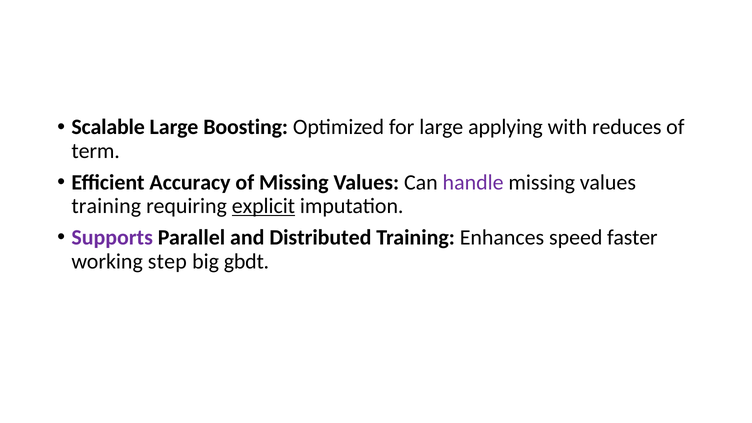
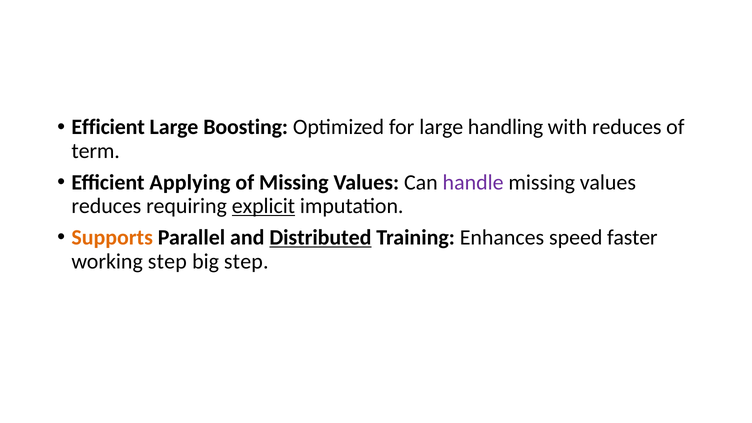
Scalable at (108, 127): Scalable -> Efficient
applying: applying -> handling
Accuracy: Accuracy -> Applying
training at (106, 206): training -> reduces
Supports colour: purple -> orange
Distributed underline: none -> present
big gbdt: gbdt -> step
